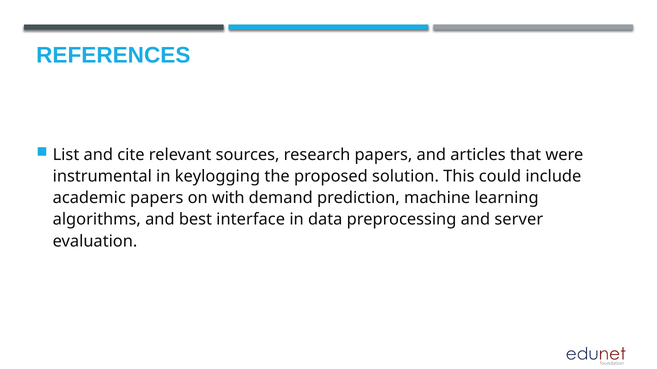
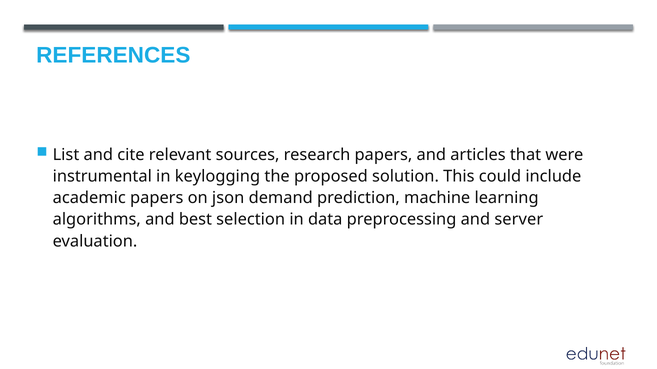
with: with -> json
interface: interface -> selection
